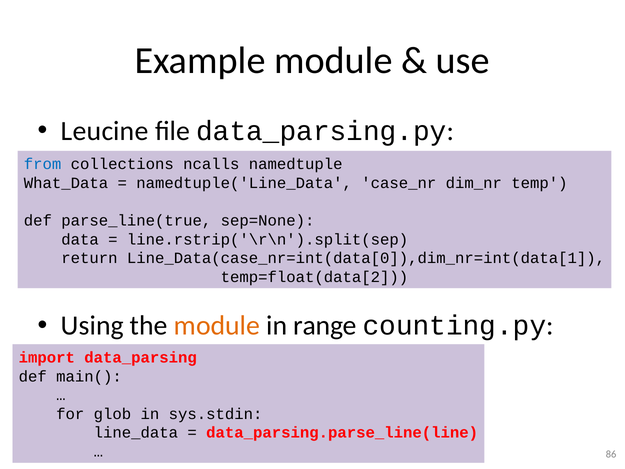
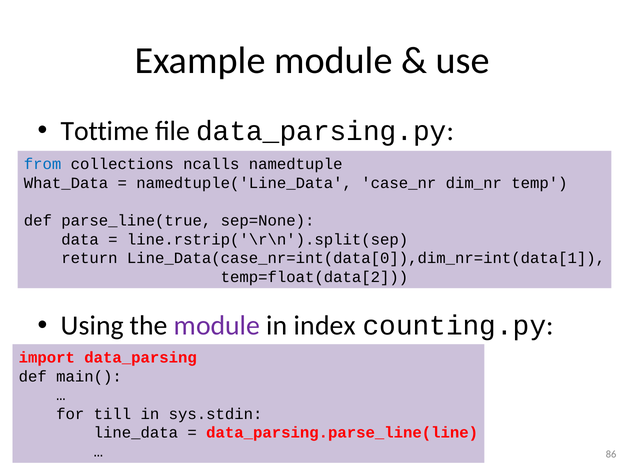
Leucine: Leucine -> Tottime
module at (217, 326) colour: orange -> purple
range: range -> index
glob: glob -> till
